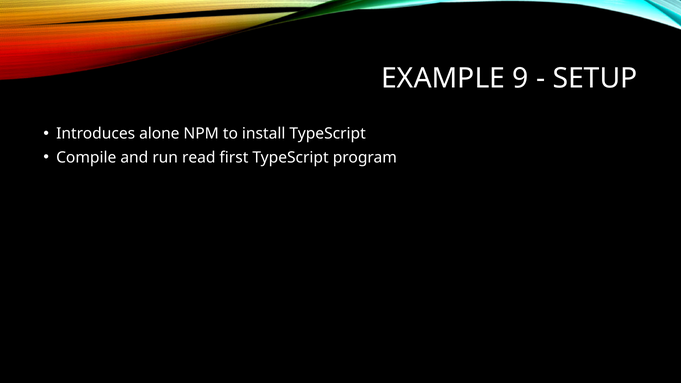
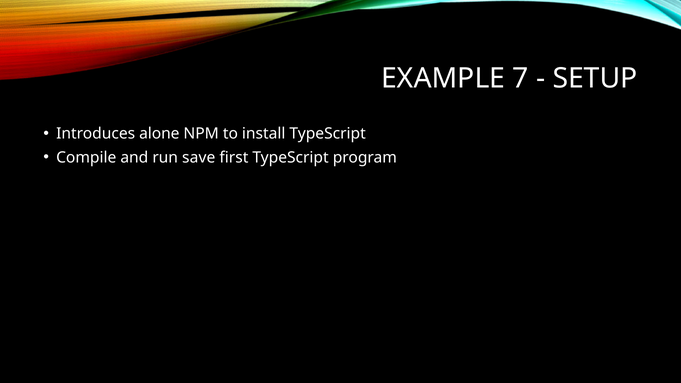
9: 9 -> 7
read: read -> save
